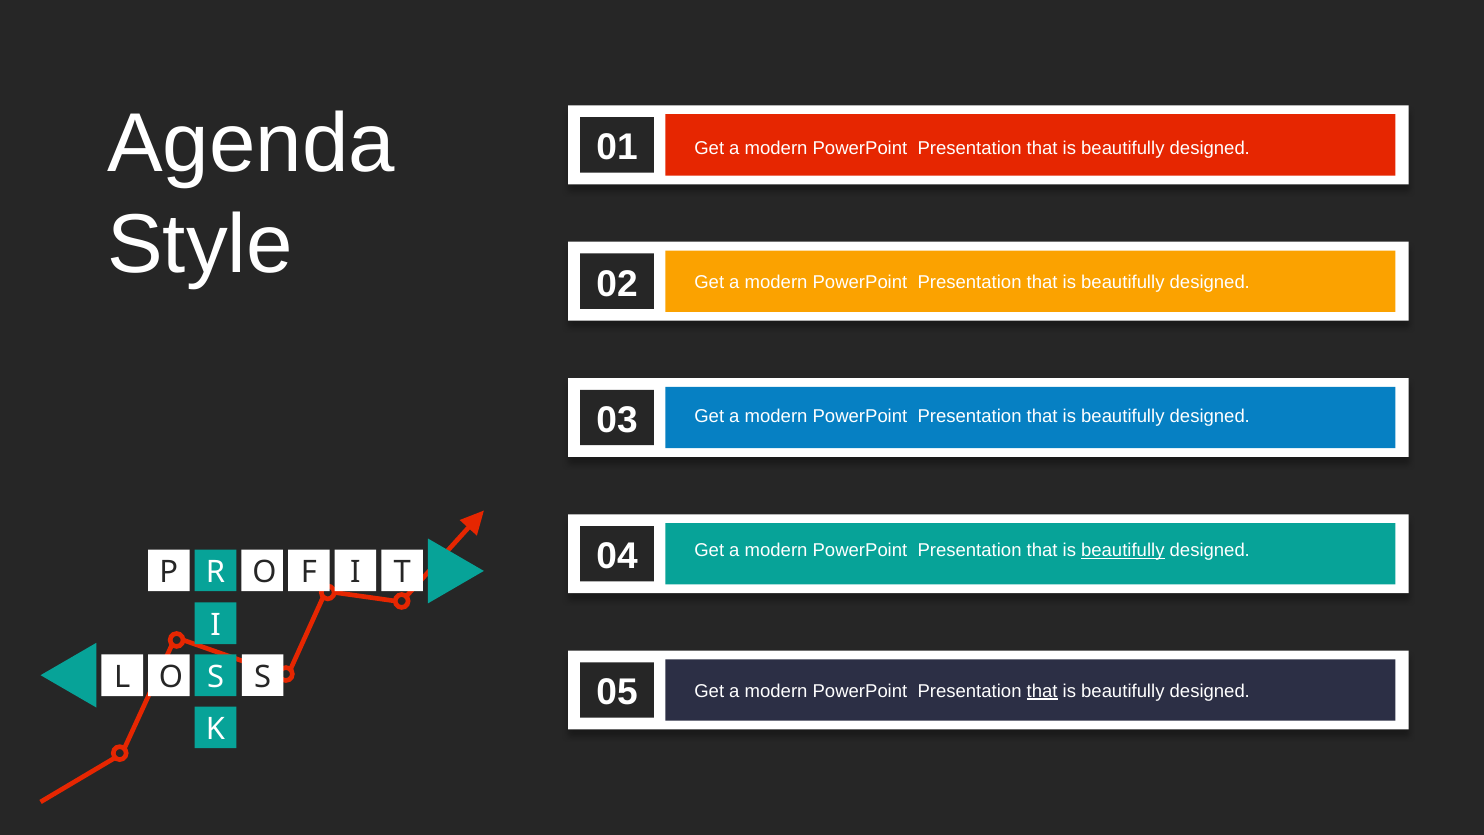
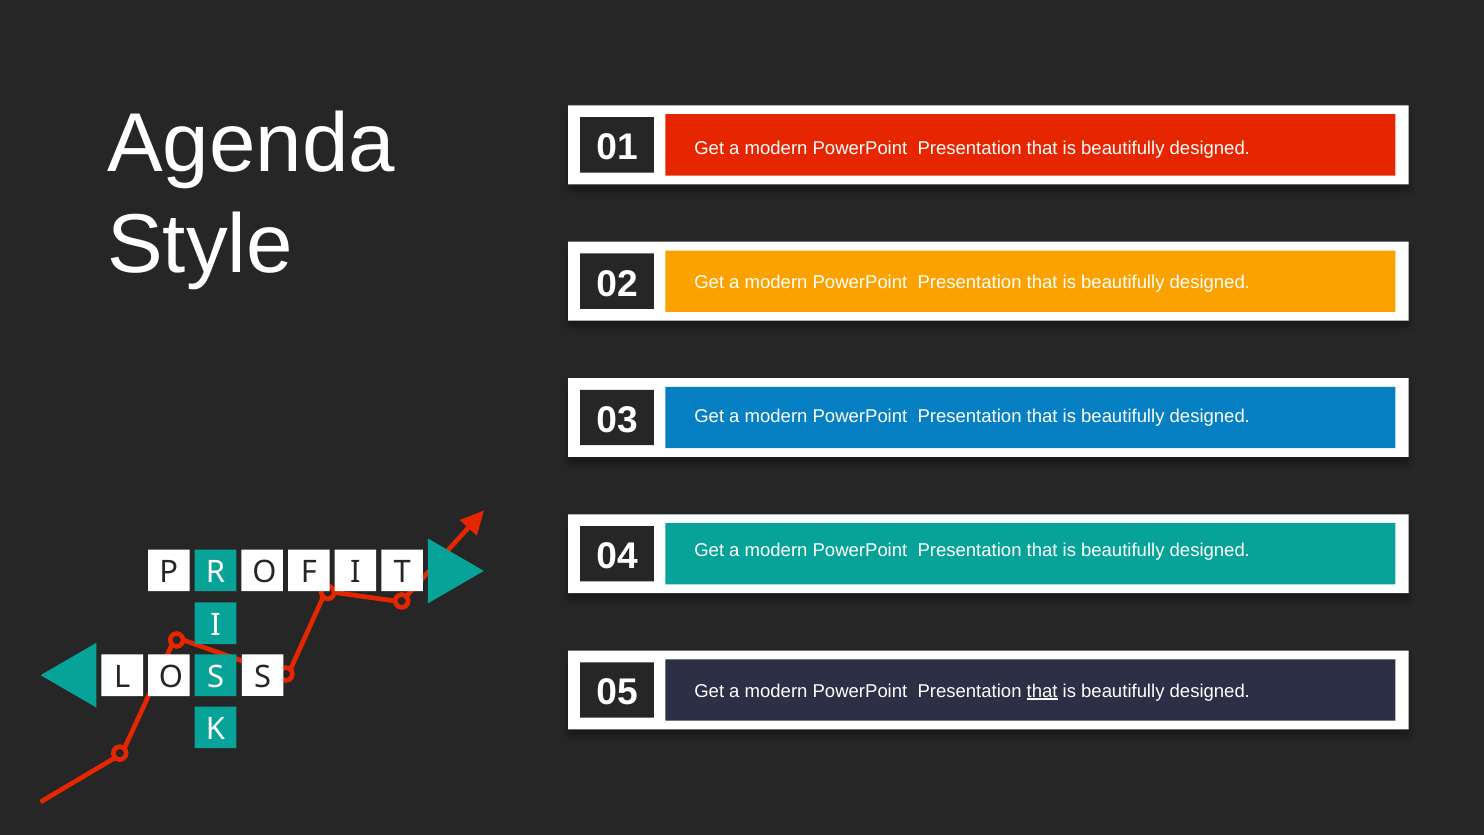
beautifully at (1123, 550) underline: present -> none
